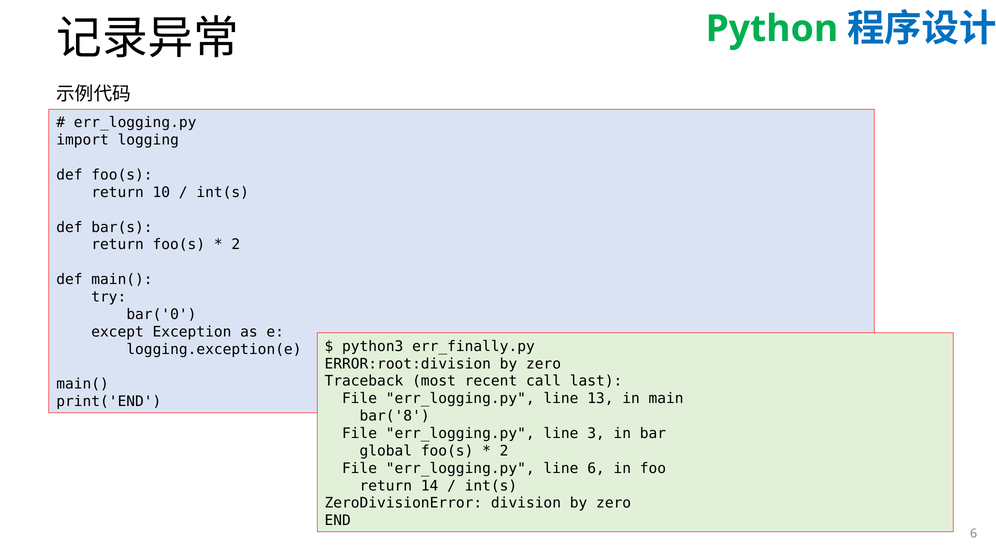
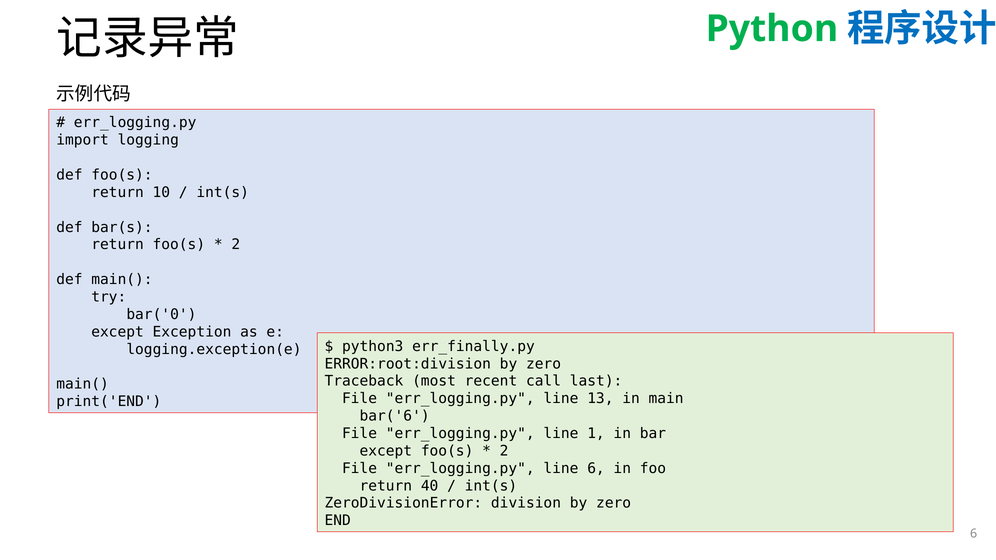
bar('8: bar('8 -> bar('6
3: 3 -> 1
global at (386, 451): global -> except
14: 14 -> 40
